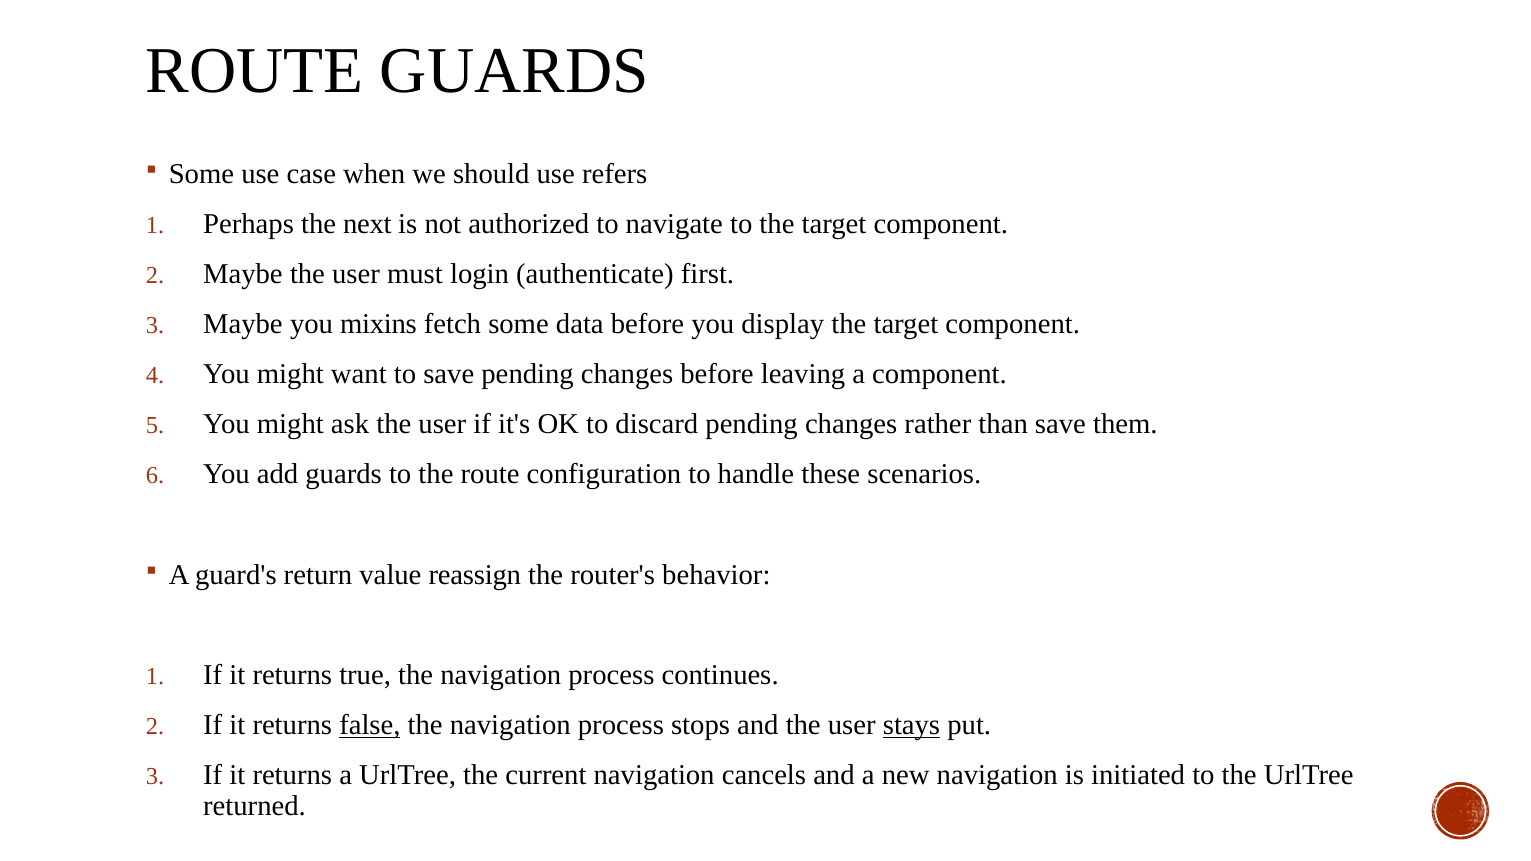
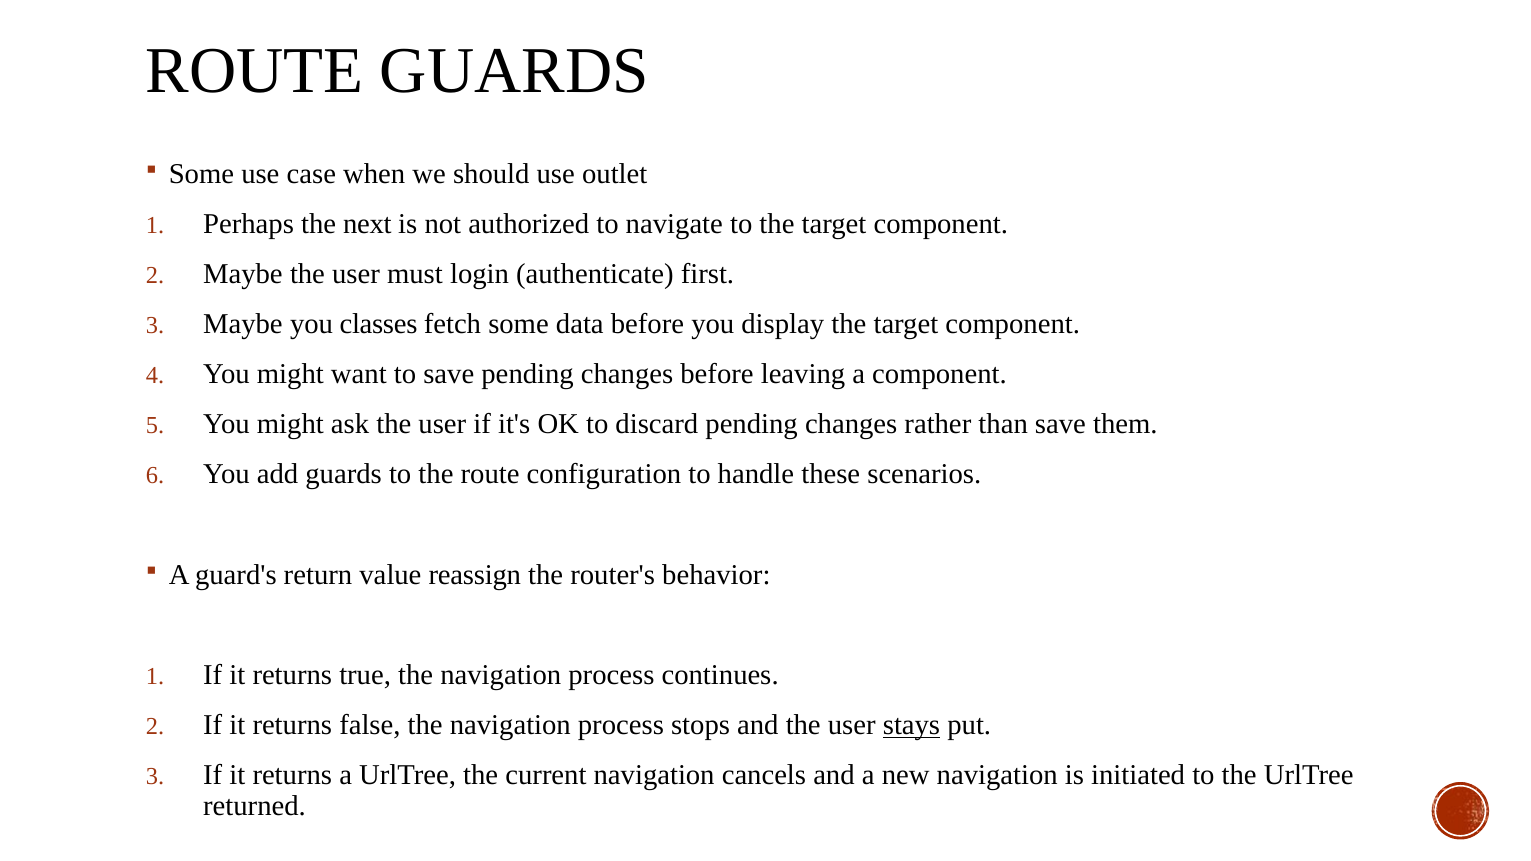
refers: refers -> outlet
mixins: mixins -> classes
false underline: present -> none
